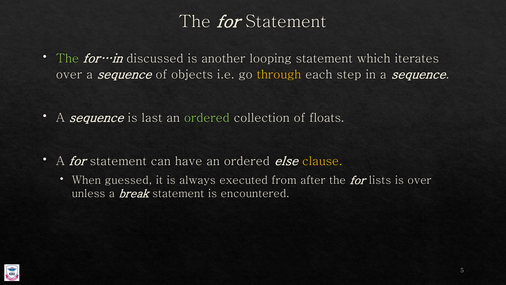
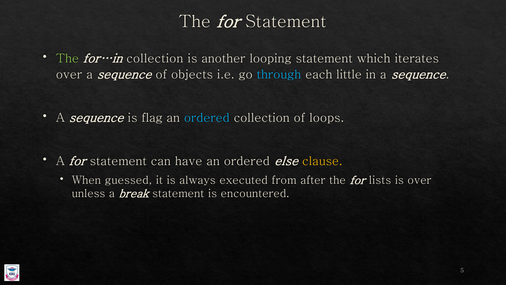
for…in discussed: discussed -> collection
through colour: yellow -> light blue
step: step -> little
last: last -> flag
ordered at (207, 118) colour: light green -> light blue
floats: floats -> loops
